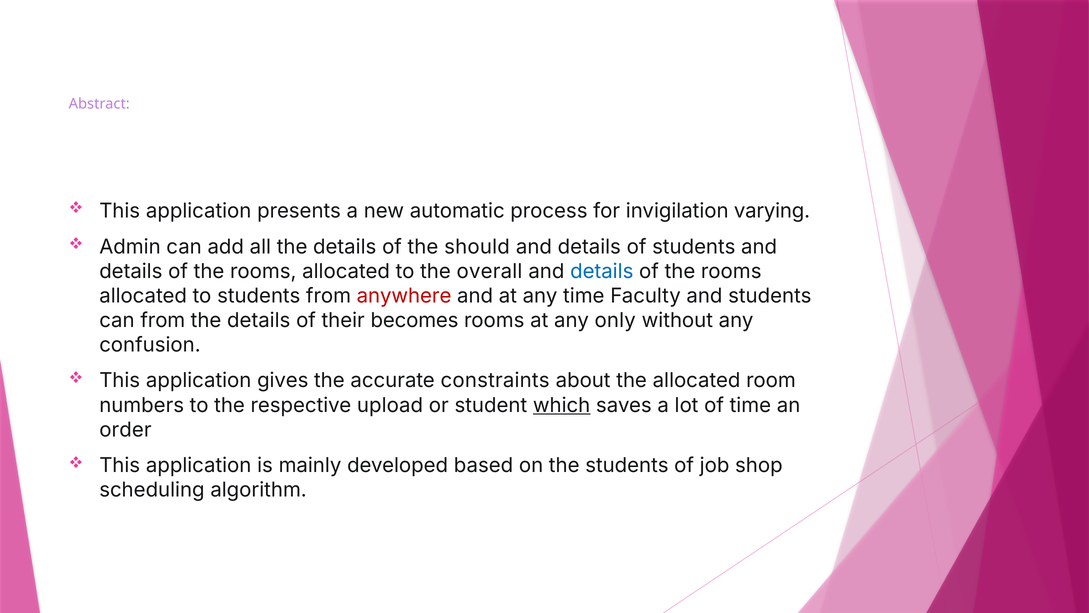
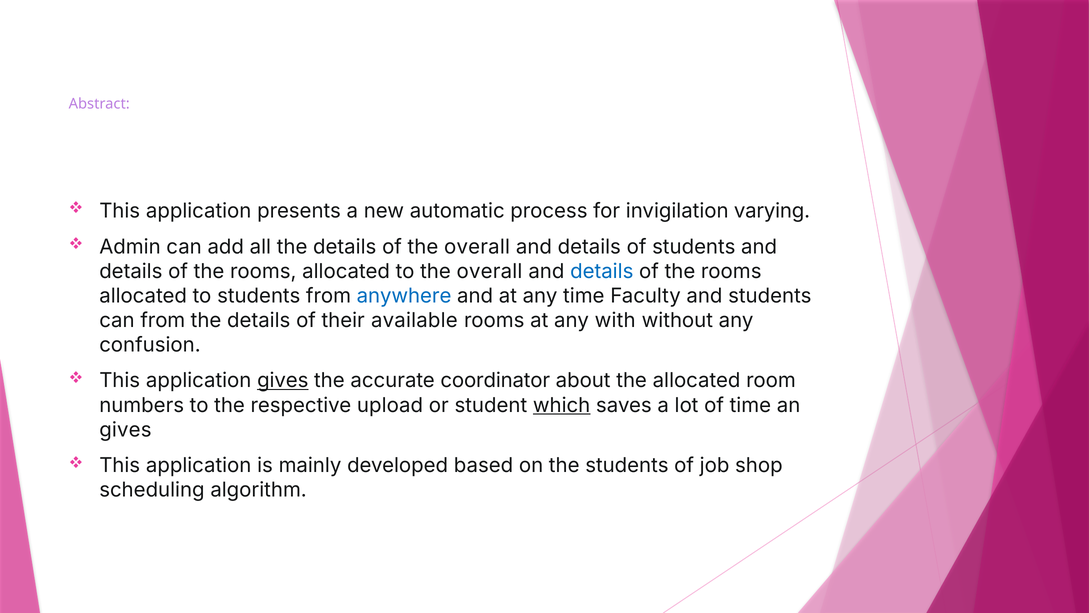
of the should: should -> overall
anywhere colour: red -> blue
becomes: becomes -> available
only: only -> with
gives at (283, 380) underline: none -> present
constraints: constraints -> coordinator
order at (125, 429): order -> gives
